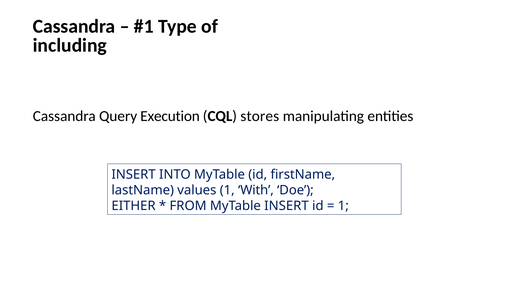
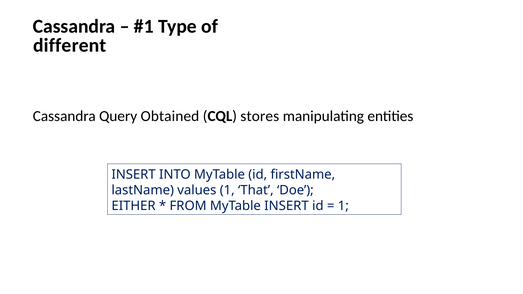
including: including -> different
Execution: Execution -> Obtained
With: With -> That
